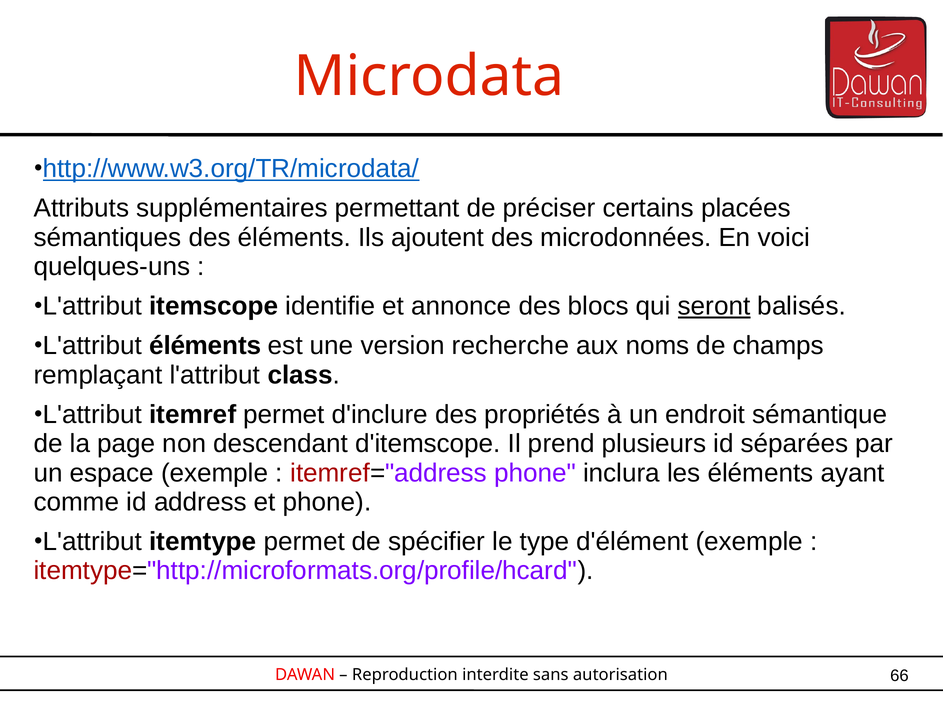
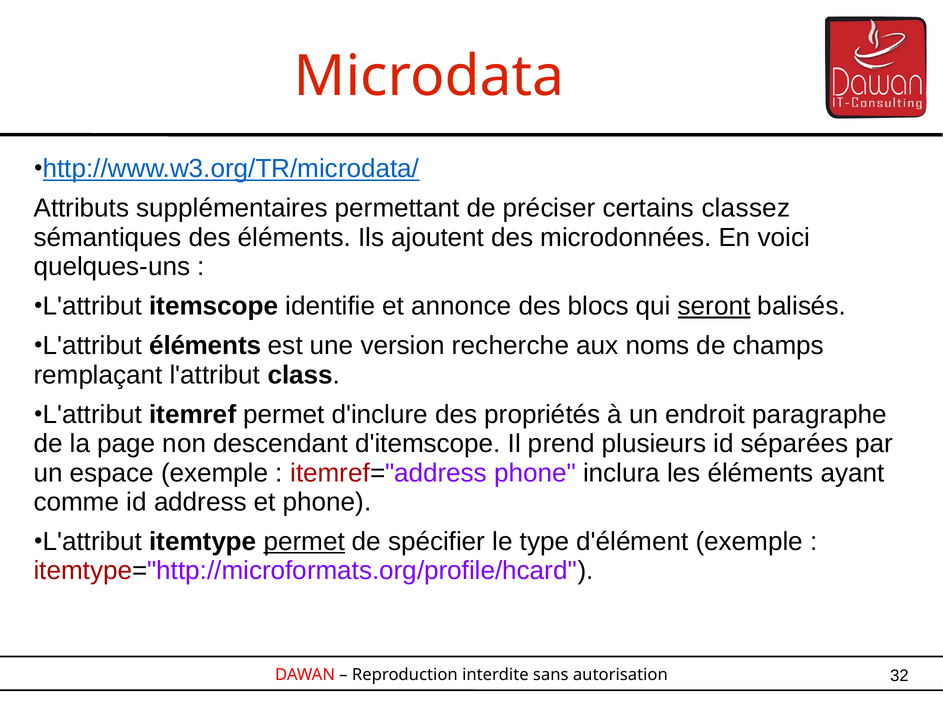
placées: placées -> classez
sémantique: sémantique -> paragraphe
permet at (304, 542) underline: none -> present
66: 66 -> 32
